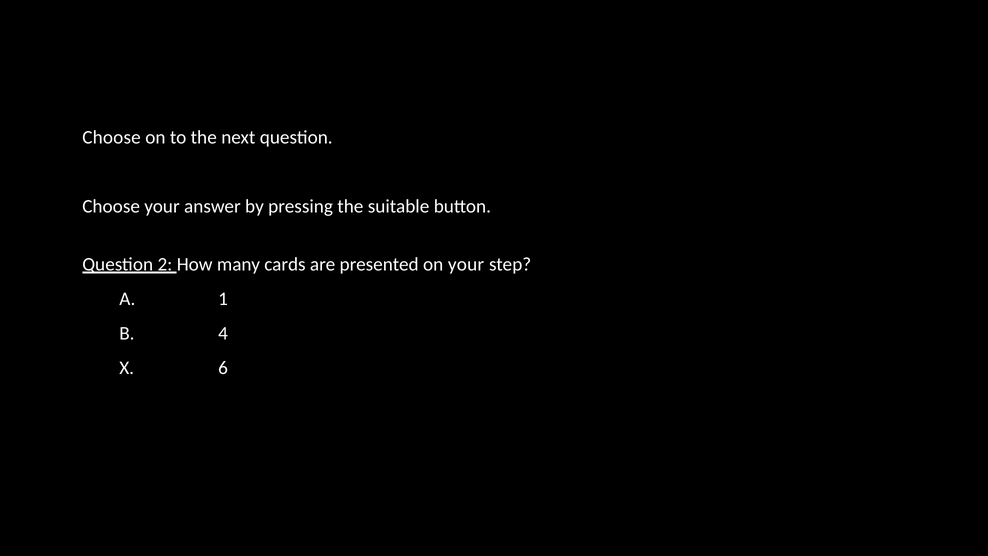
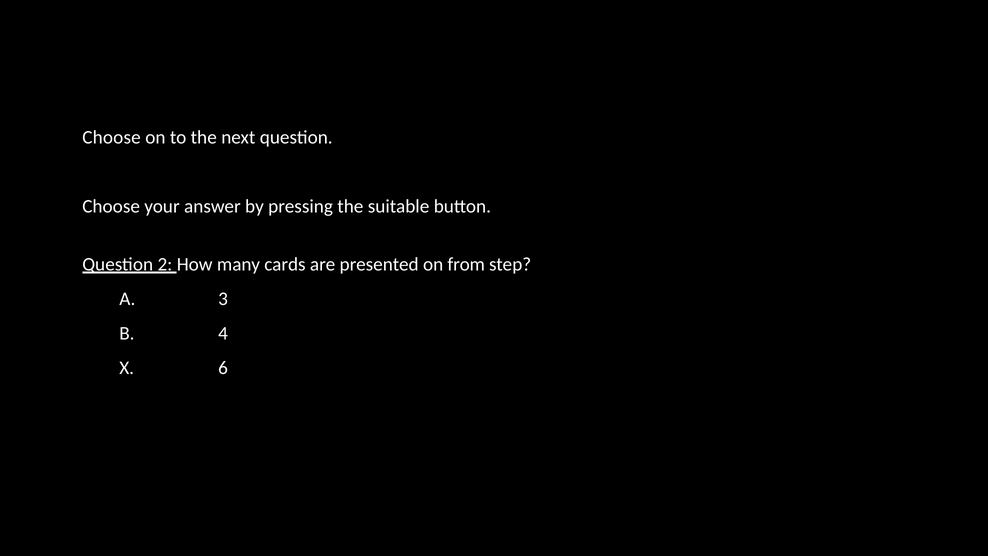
on your: your -> from
1: 1 -> 3
